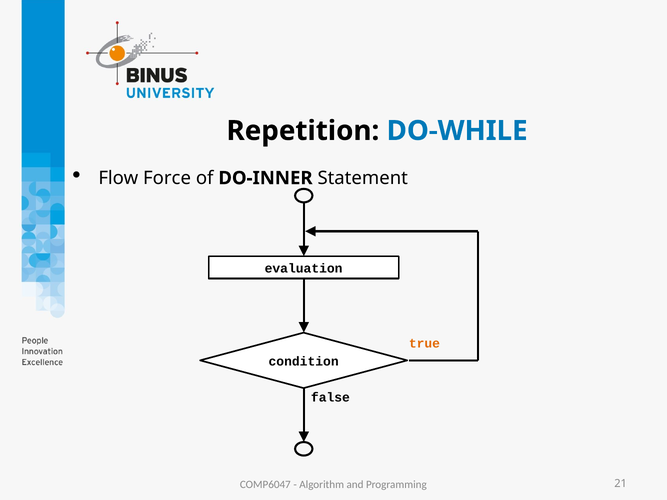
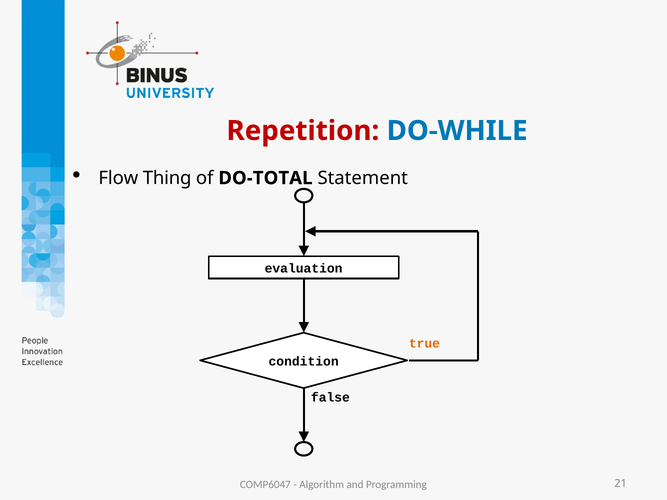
Repetition colour: black -> red
Force: Force -> Thing
DO-INNER: DO-INNER -> DO-TOTAL
